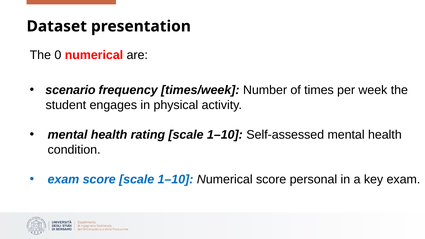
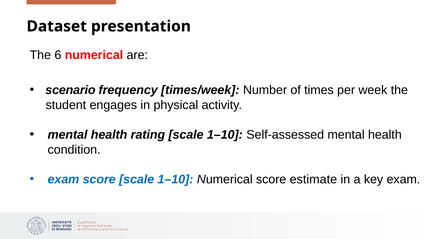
0: 0 -> 6
personal: personal -> estimate
